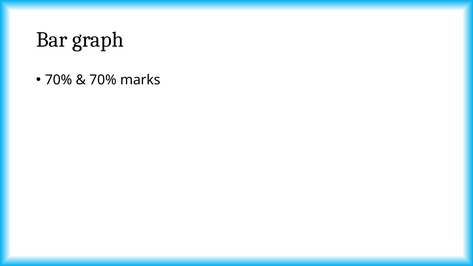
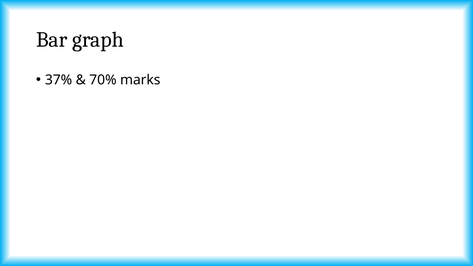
70% at (59, 80): 70% -> 37%
